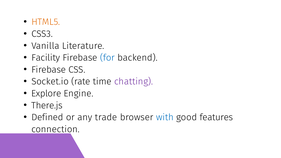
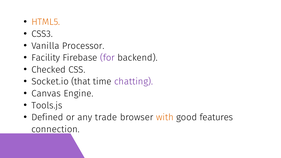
Literature: Literature -> Processor
for colour: blue -> purple
Firebase at (49, 70): Firebase -> Checked
rate: rate -> that
Explore: Explore -> Canvas
There.js: There.js -> Tools.js
with colour: blue -> orange
